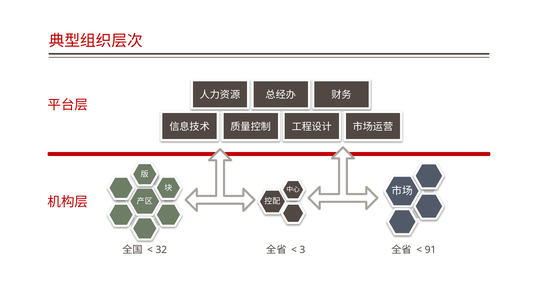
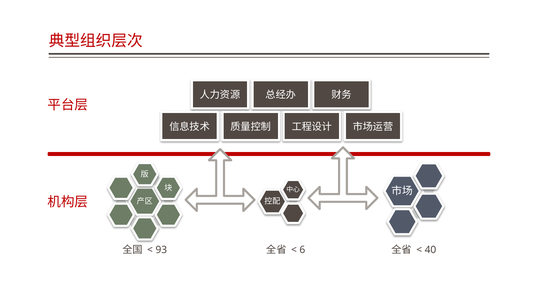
32: 32 -> 93
3: 3 -> 6
91: 91 -> 40
